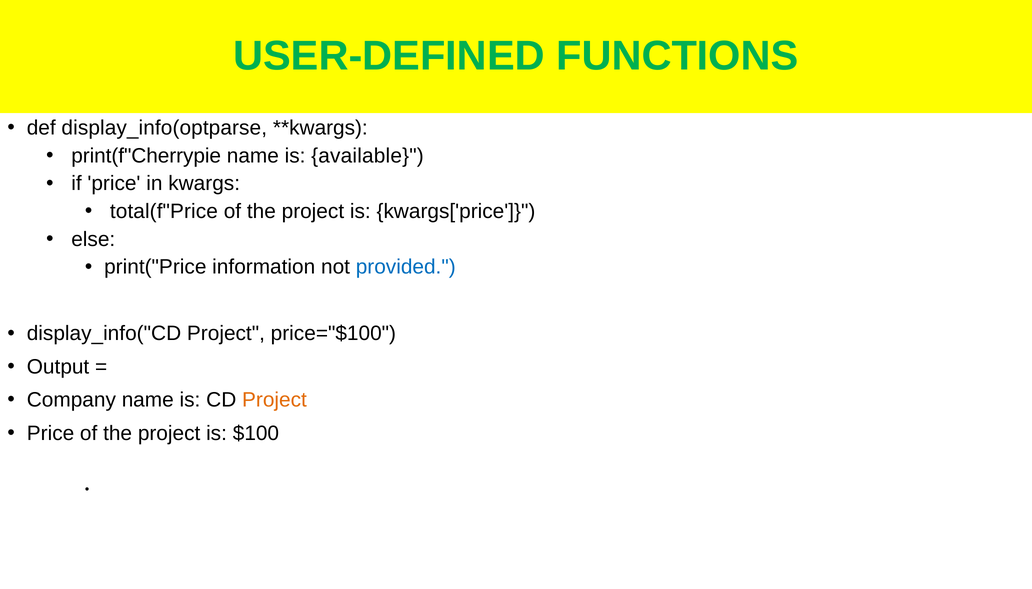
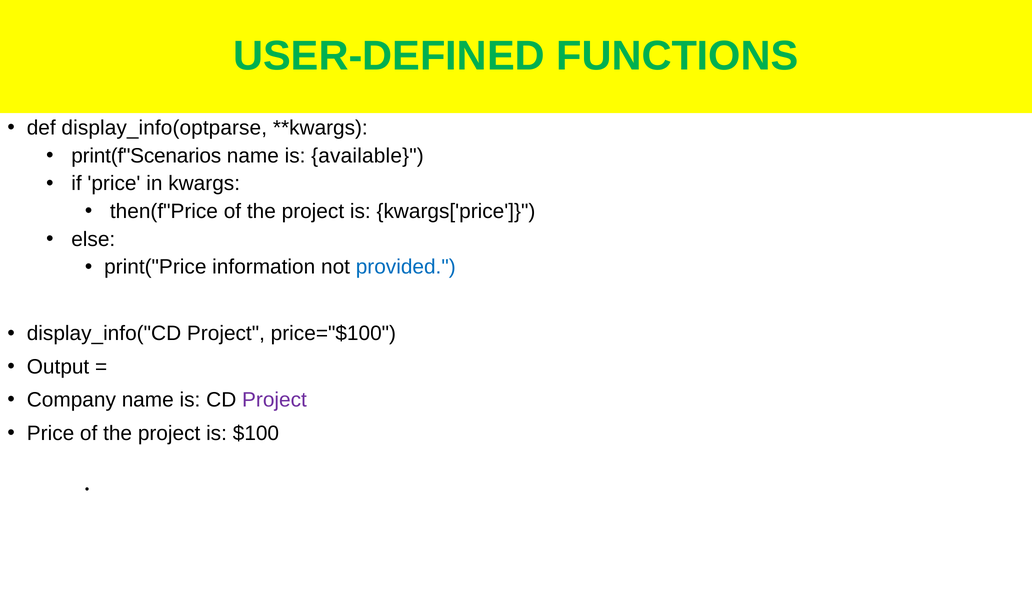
print(f"Cherrypie: print(f"Cherrypie -> print(f"Scenarios
total(f"Price: total(f"Price -> then(f"Price
Project at (274, 400) colour: orange -> purple
